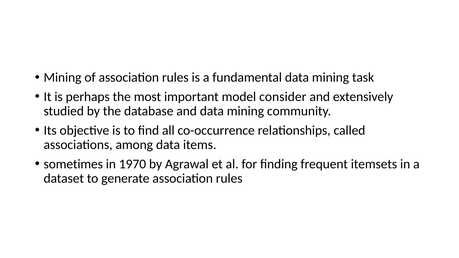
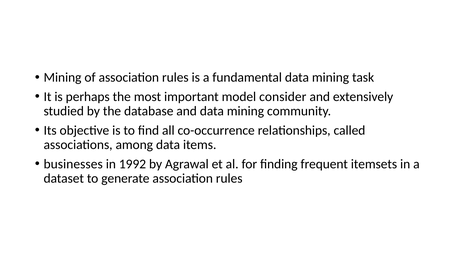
sometimes: sometimes -> businesses
1970: 1970 -> 1992
